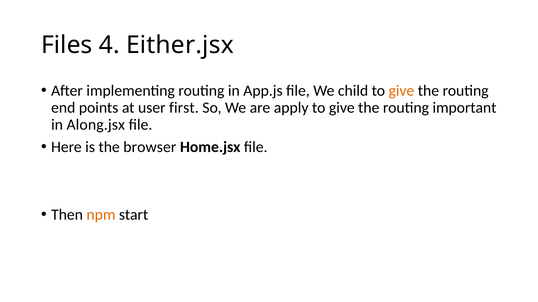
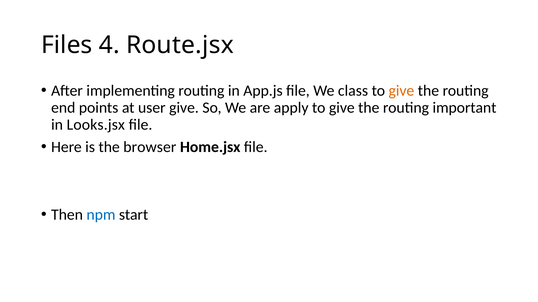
Either.jsx: Either.jsx -> Route.jsx
child: child -> class
user first: first -> give
Along.jsx: Along.jsx -> Looks.jsx
npm colour: orange -> blue
